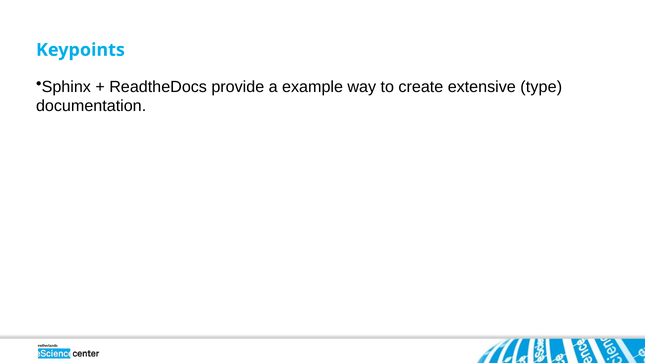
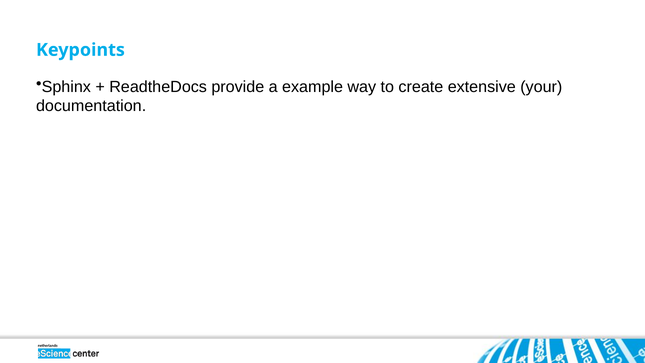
type: type -> your
